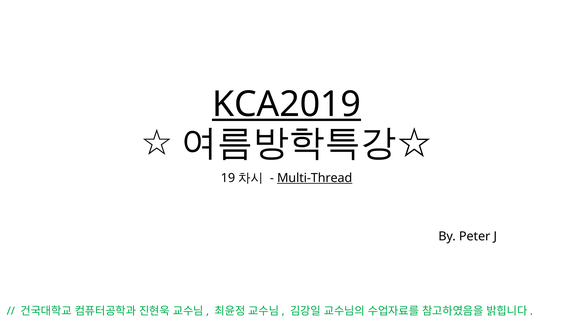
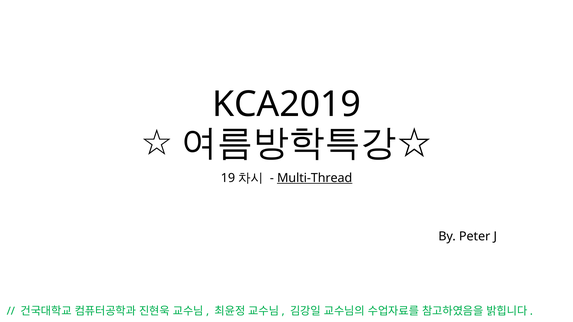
KCA2019 underline: present -> none
